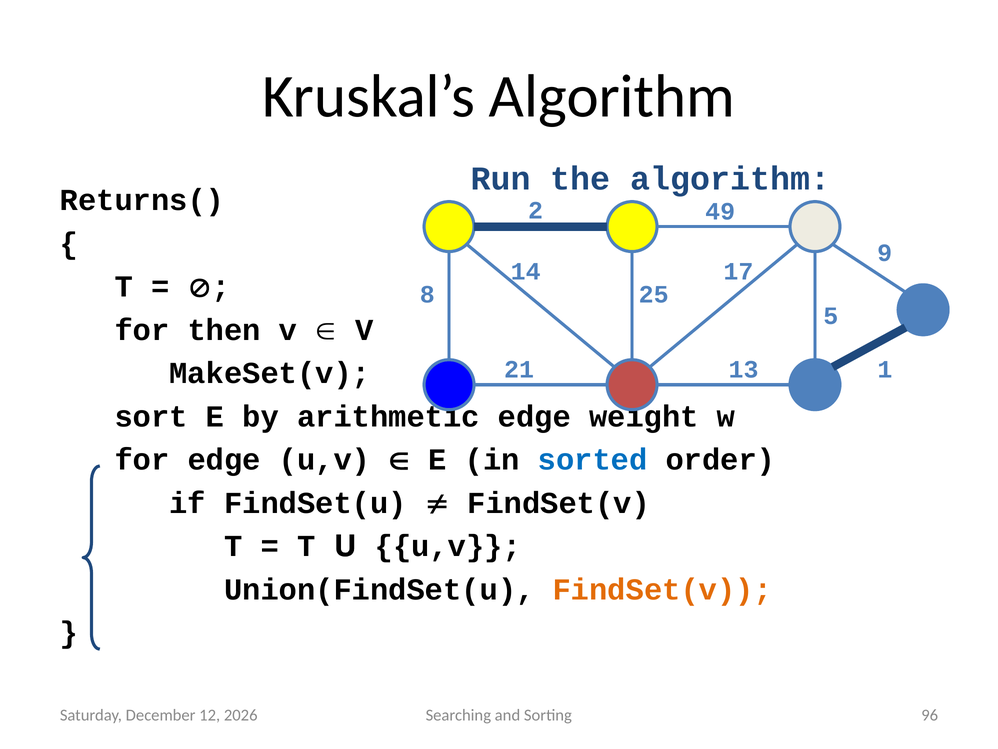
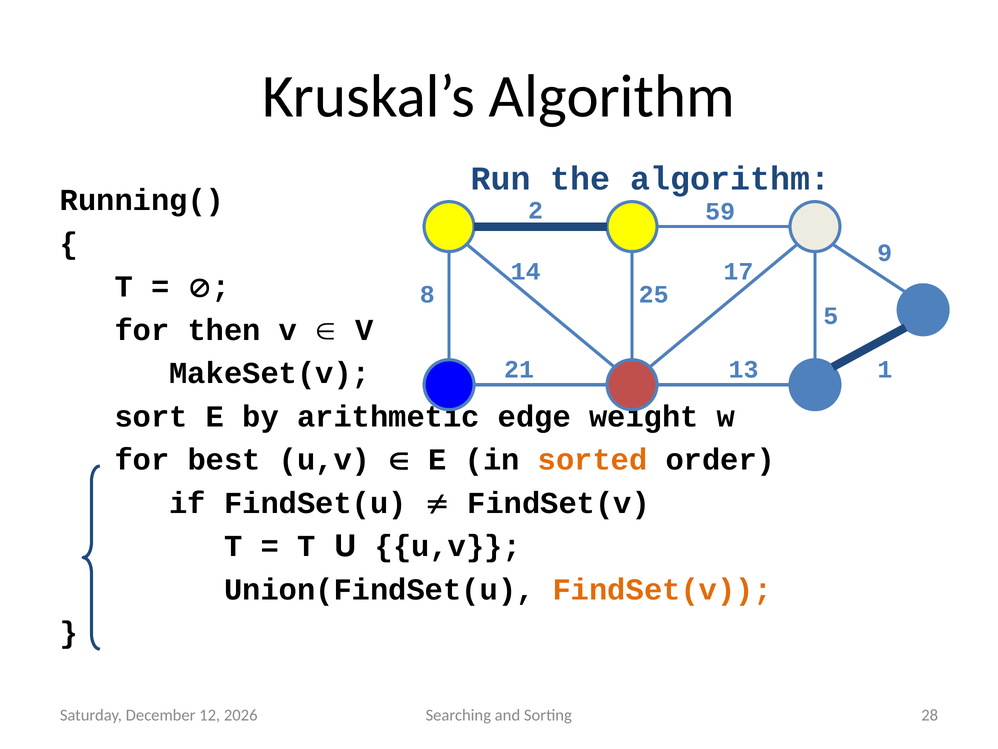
Returns(: Returns( -> Running(
49: 49 -> 59
for edge: edge -> best
sorted colour: blue -> orange
96: 96 -> 28
